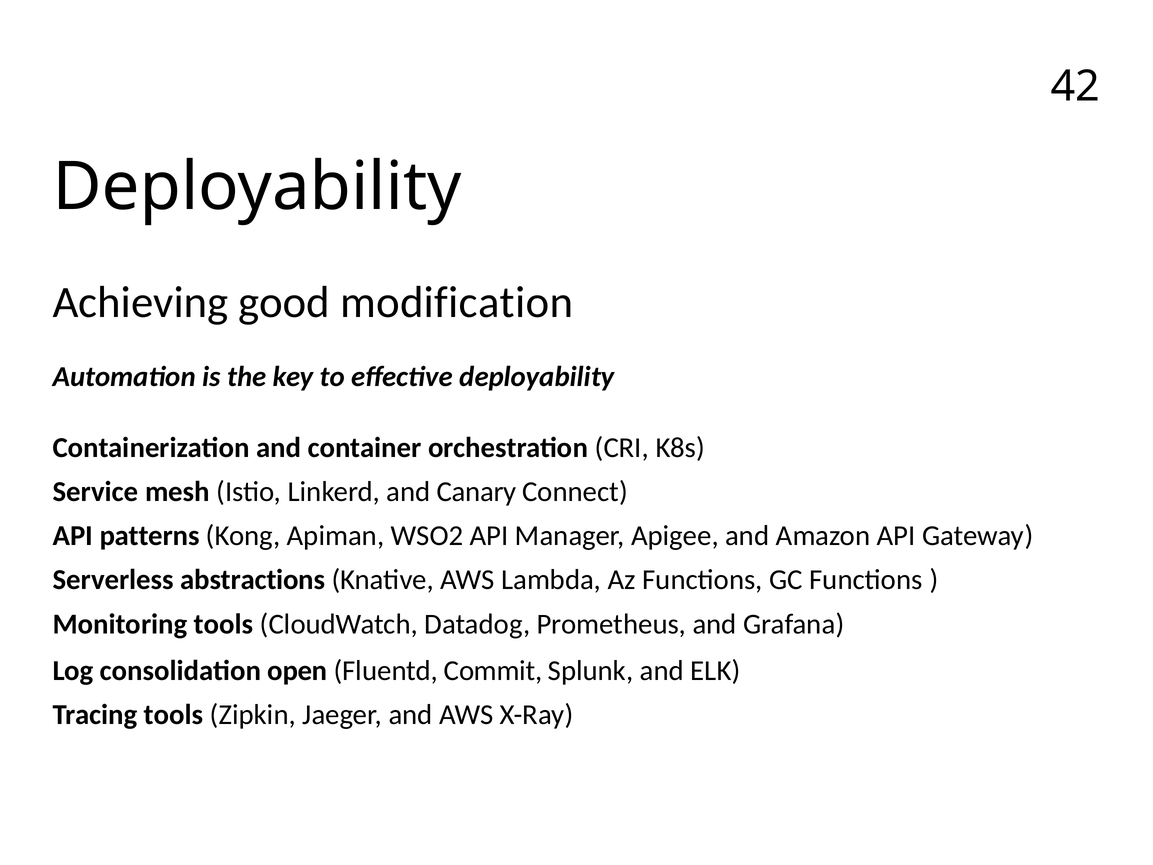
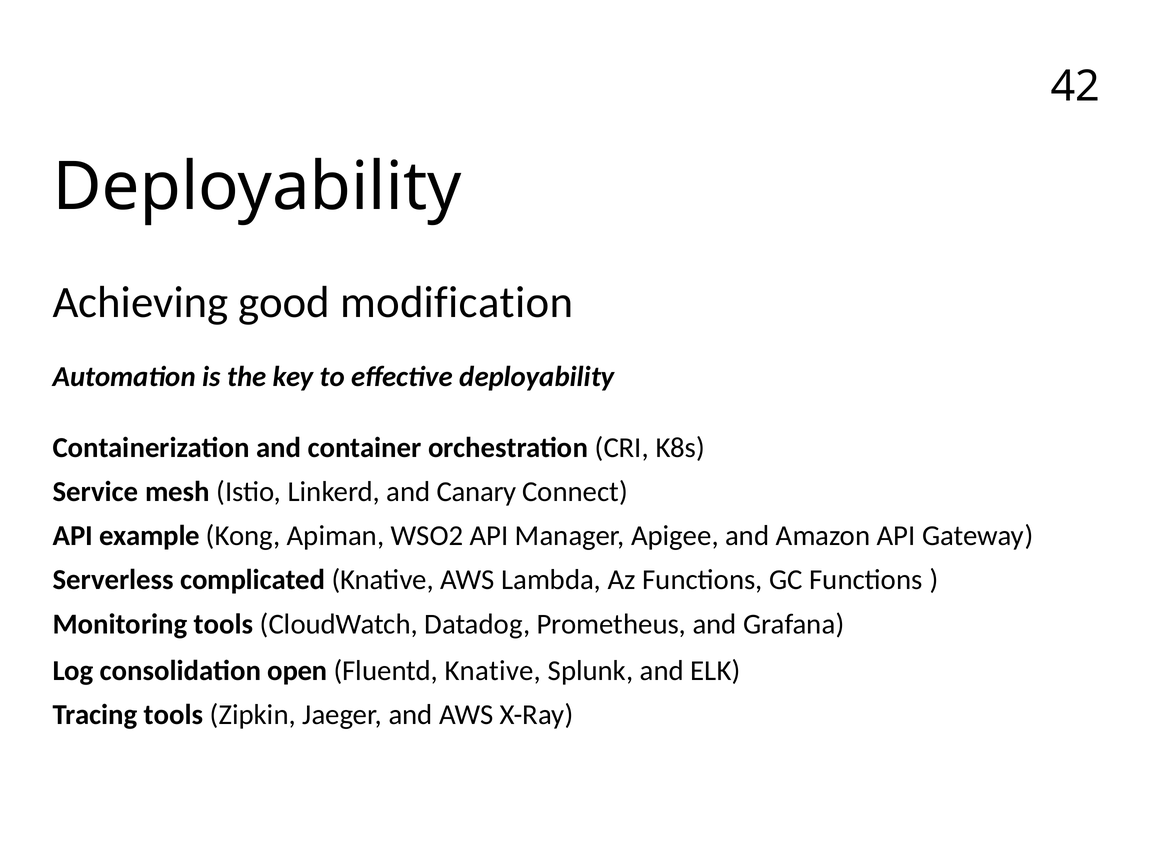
patterns: patterns -> example
abstractions: abstractions -> complicated
Fluentd Commit: Commit -> Knative
